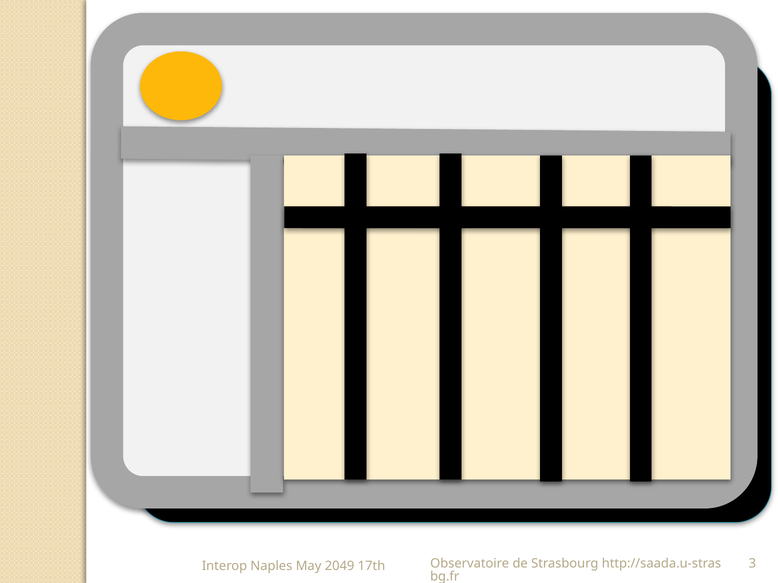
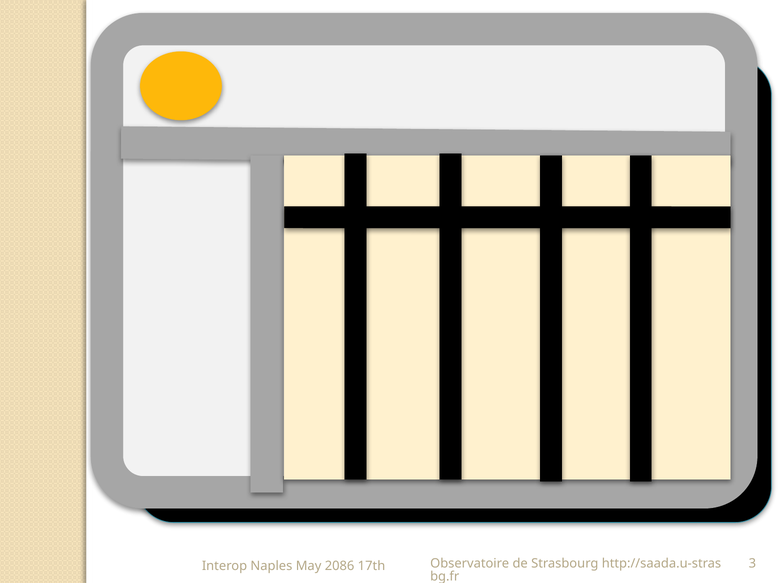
2049: 2049 -> 2086
